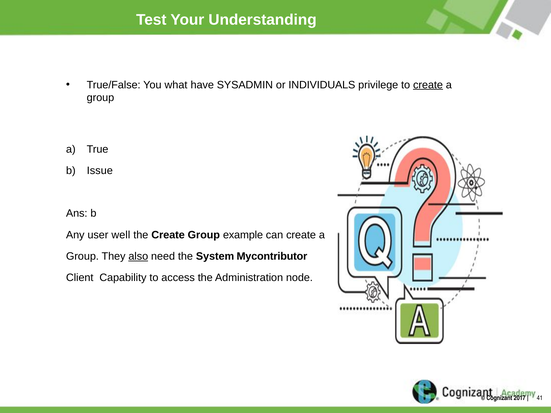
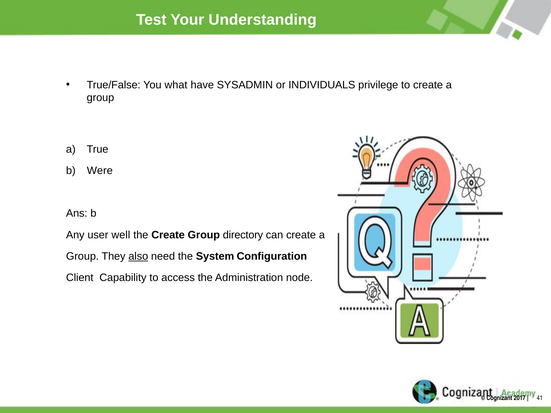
create at (428, 85) underline: present -> none
Issue: Issue -> Were
example: example -> directory
Mycontributor: Mycontributor -> Configuration
